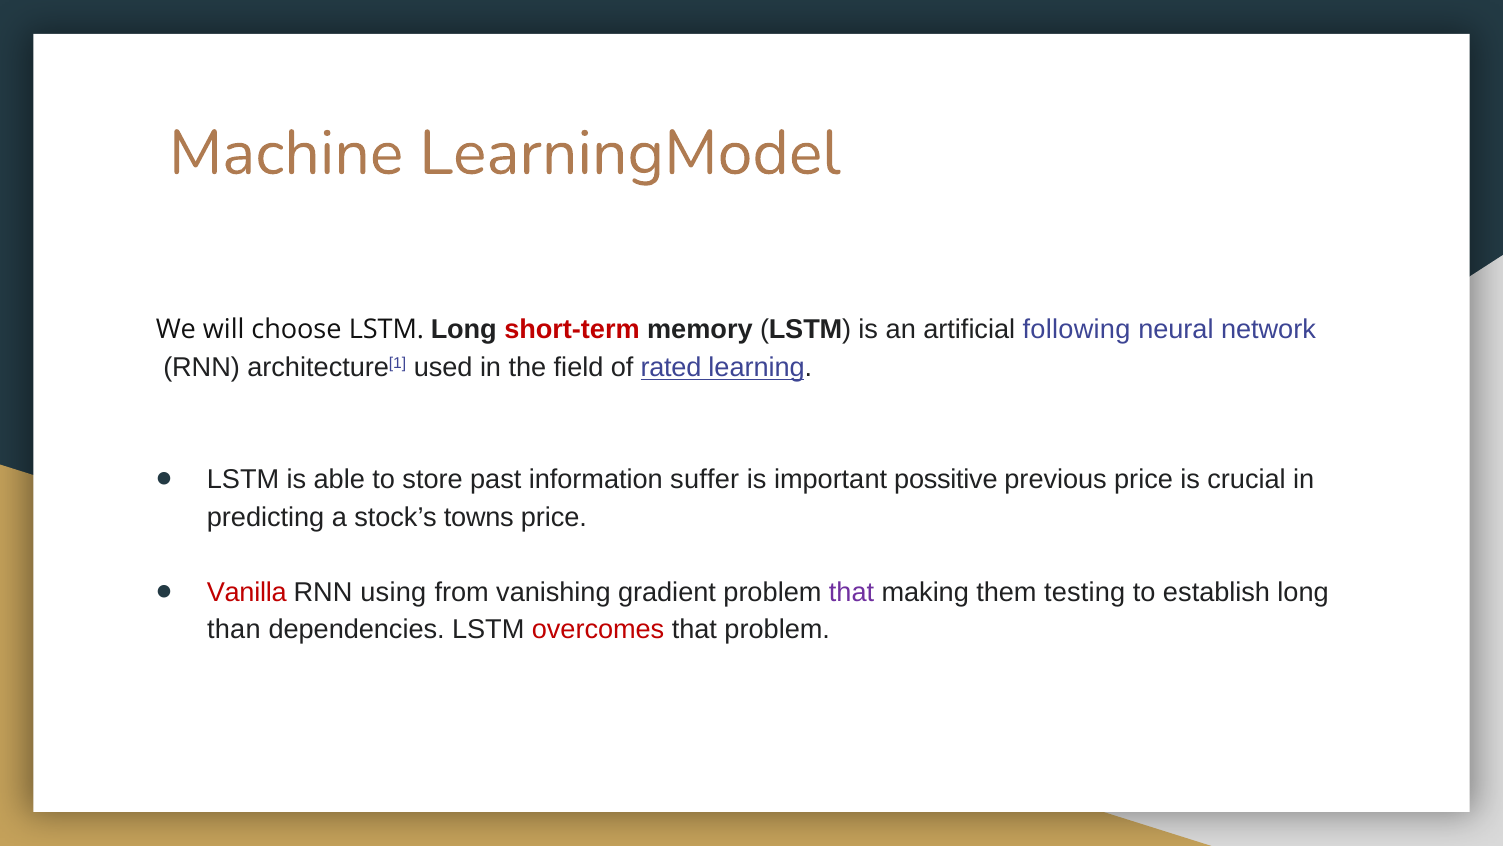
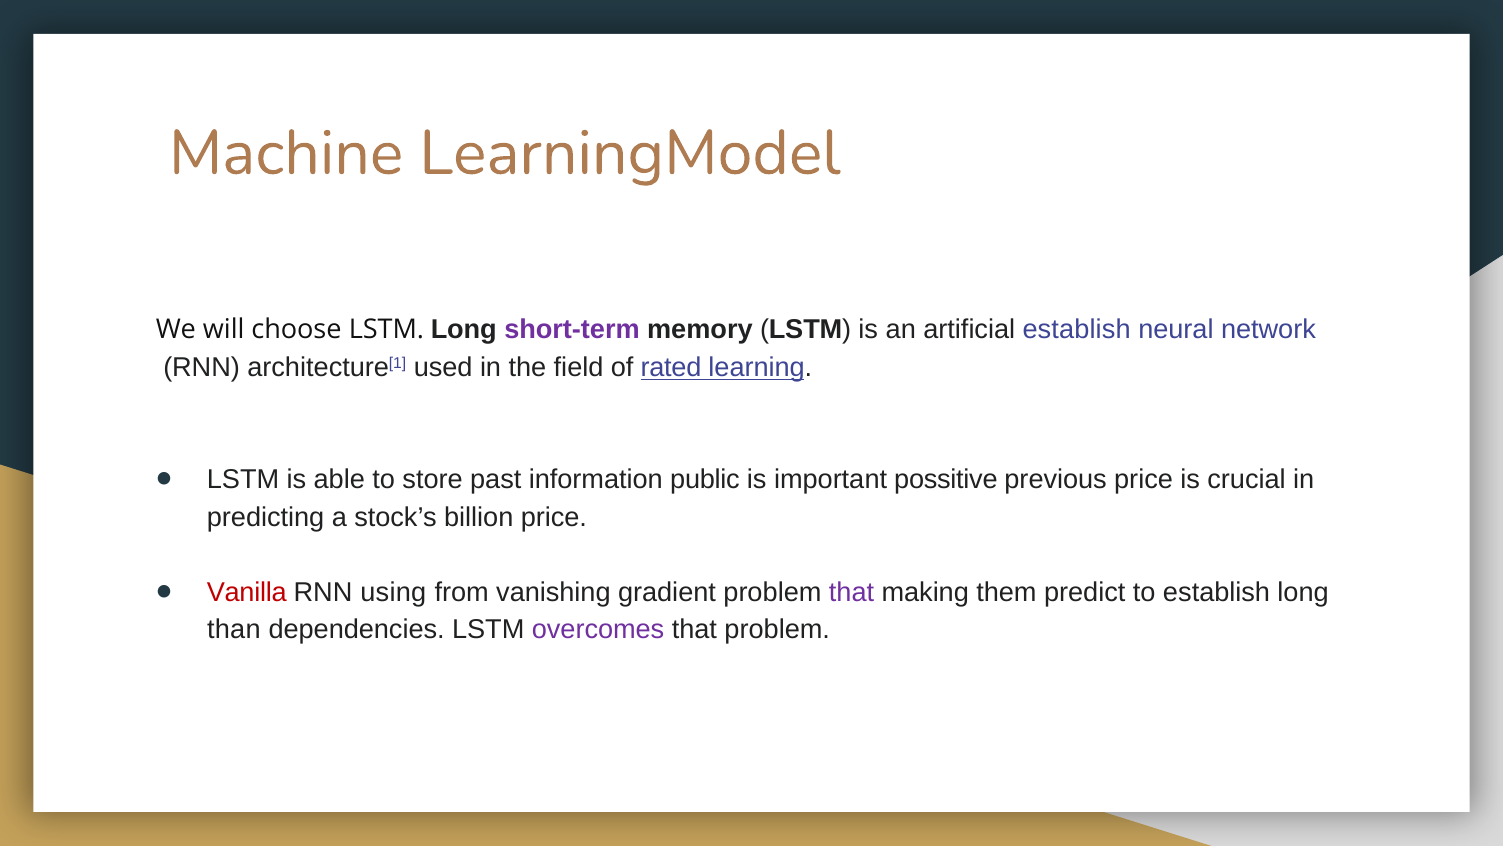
short-term colour: red -> purple
artificial following: following -> establish
suffer: suffer -> public
towns: towns -> billion
testing: testing -> predict
overcomes colour: red -> purple
